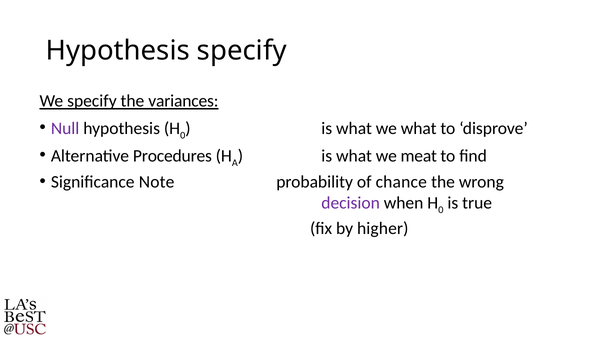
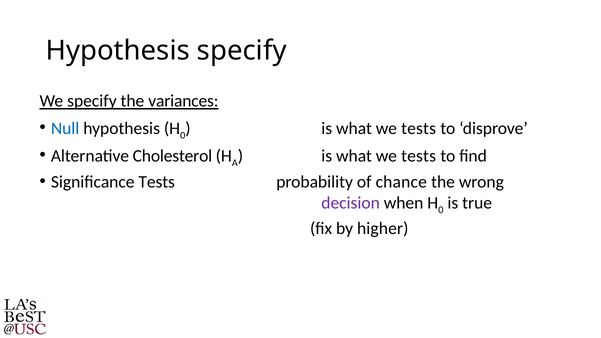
Null colour: purple -> blue
what at (419, 128): what -> tests
Procedures: Procedures -> Cholesterol
meat at (419, 156): meat -> tests
Significance Note: Note -> Tests
